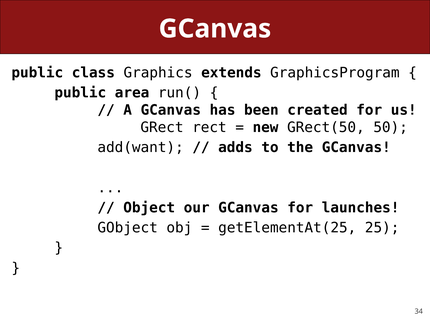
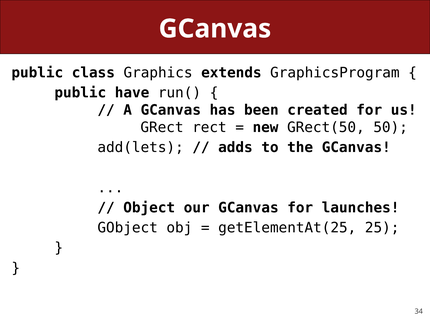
area: area -> have
add(want: add(want -> add(lets
